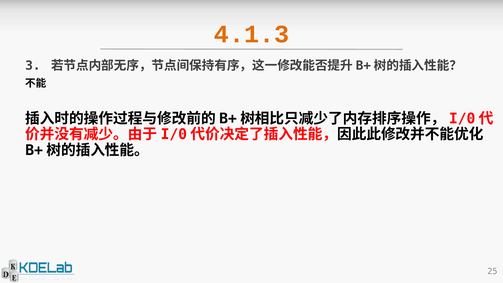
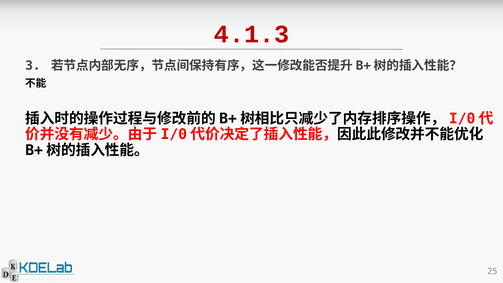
4.1.3 colour: orange -> red
